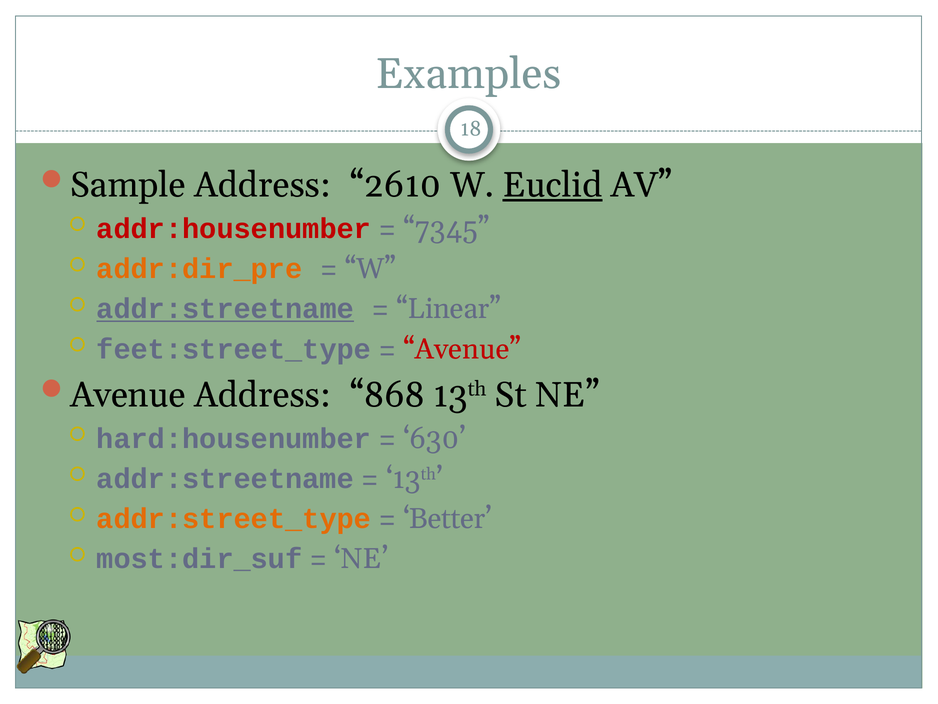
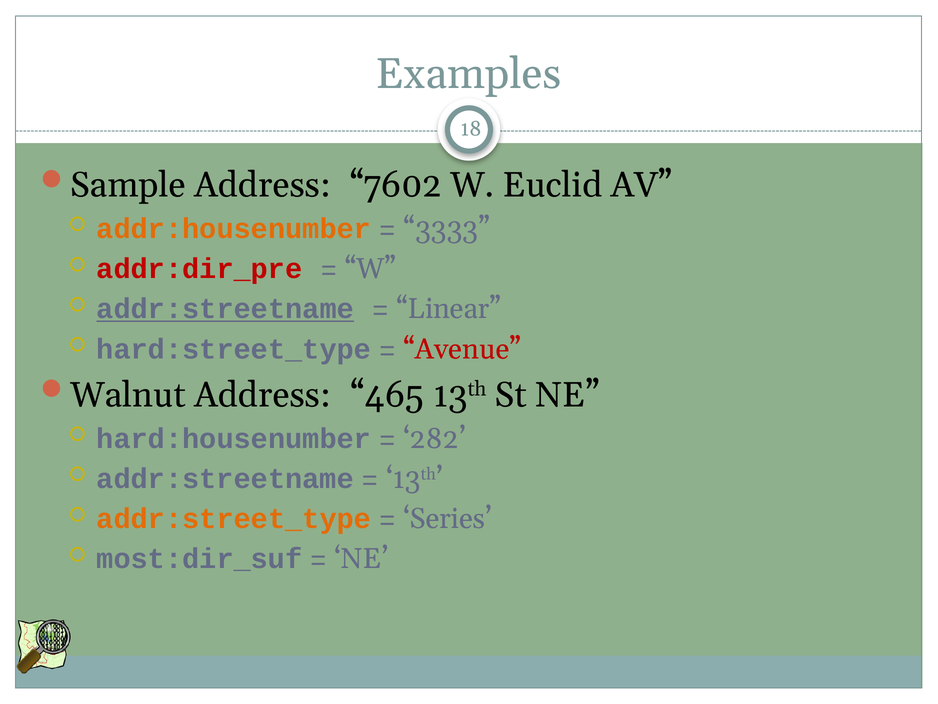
2610: 2610 -> 7602
Euclid underline: present -> none
addr:housenumber colour: red -> orange
7345: 7345 -> 3333
addr:dir_pre colour: orange -> red
feet:street_type: feet:street_type -> hard:street_type
Avenue at (128, 395): Avenue -> Walnut
868: 868 -> 465
630: 630 -> 282
Better: Better -> Series
